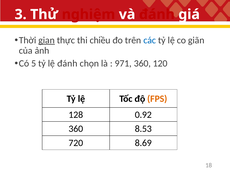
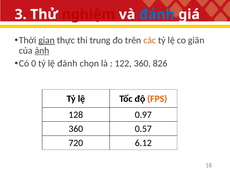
đánh at (157, 14) colour: red -> blue
chiều: chiều -> trung
các colour: blue -> orange
ảnh underline: none -> present
5: 5 -> 0
971: 971 -> 122
120: 120 -> 826
0.92: 0.92 -> 0.97
8.53: 8.53 -> 0.57
8.69: 8.69 -> 6.12
